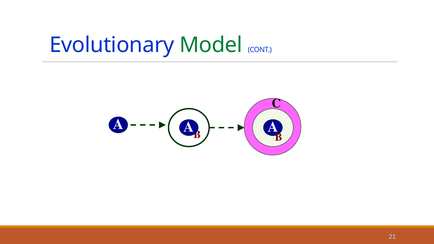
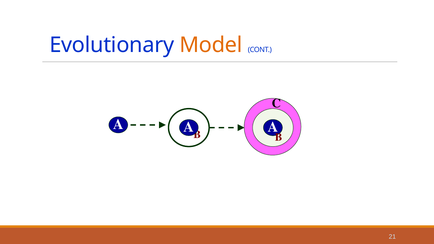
Model colour: green -> orange
